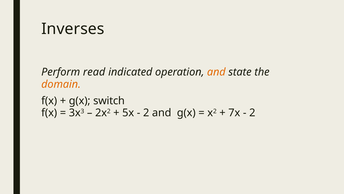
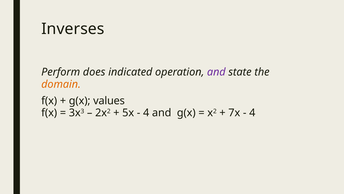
read: read -> does
and at (216, 72) colour: orange -> purple
switch: switch -> values
2 at (146, 113): 2 -> 4
2 at (252, 113): 2 -> 4
